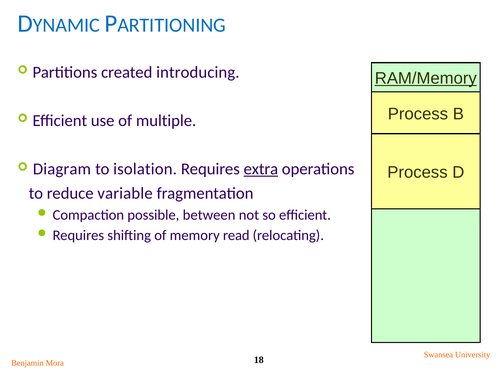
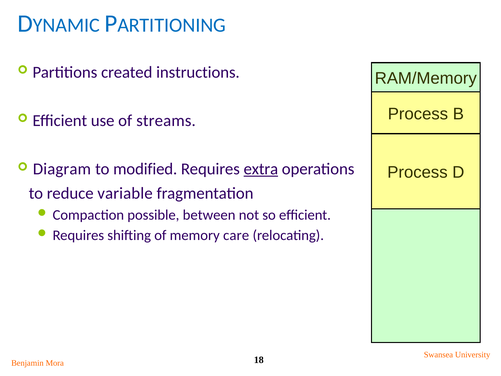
introducing: introducing -> instructions
RAM/Memory underline: present -> none
multiple: multiple -> streams
isolation: isolation -> modified
read: read -> care
